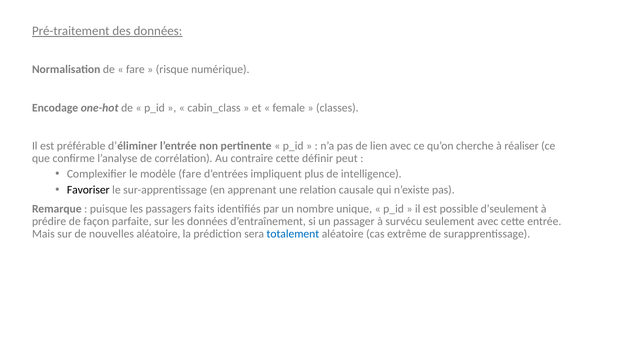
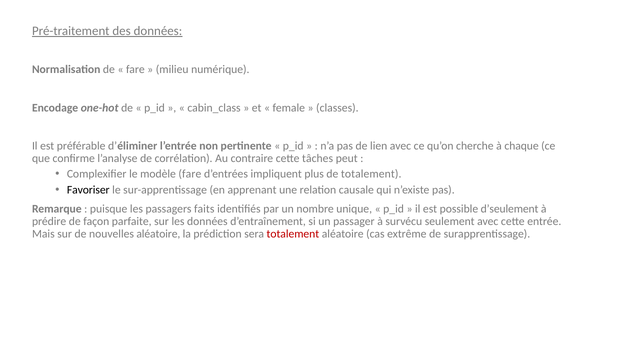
risque: risque -> milieu
réaliser: réaliser -> chaque
définir: définir -> tâches
de intelligence: intelligence -> totalement
totalement at (293, 234) colour: blue -> red
